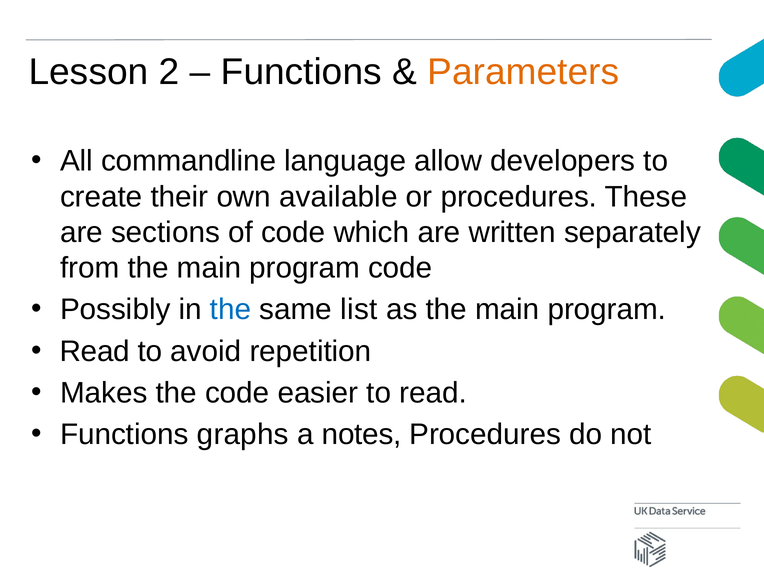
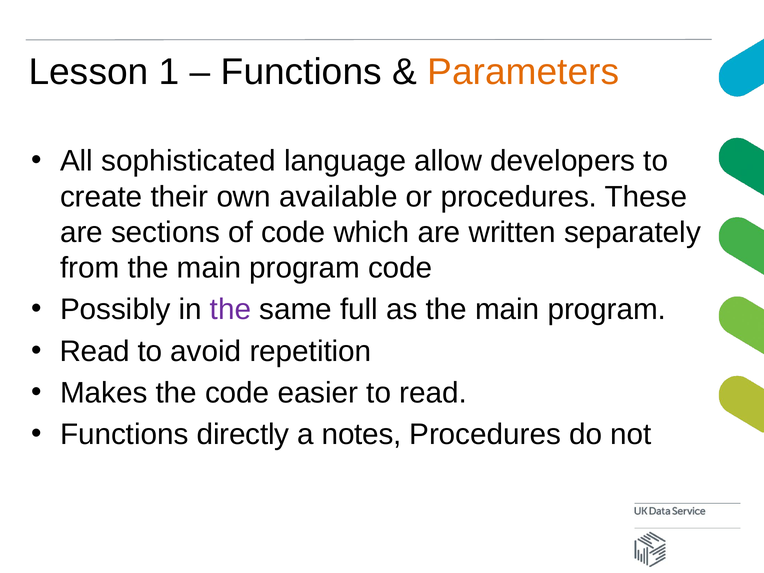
2: 2 -> 1
commandline: commandline -> sophisticated
the at (231, 310) colour: blue -> purple
list: list -> full
graphs: graphs -> directly
